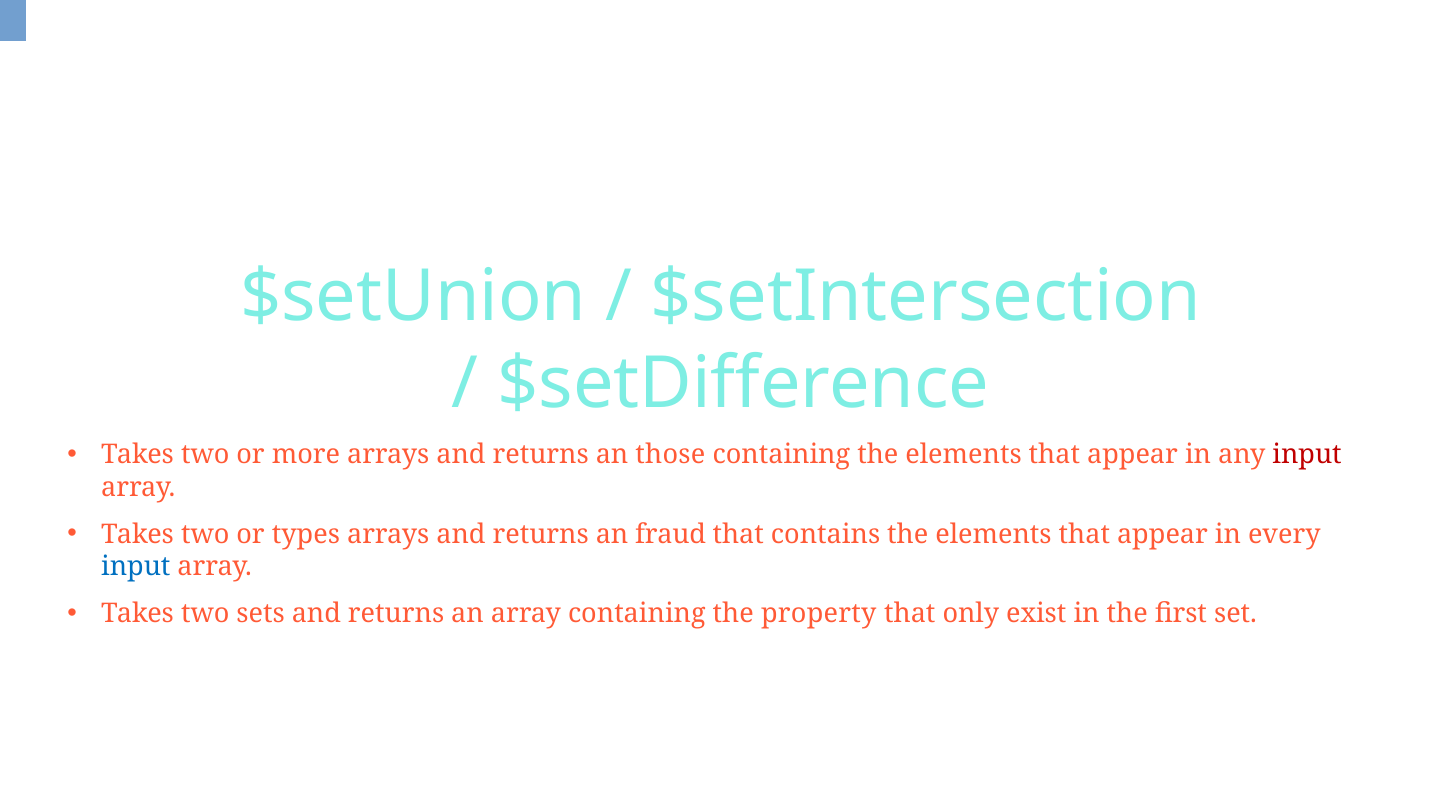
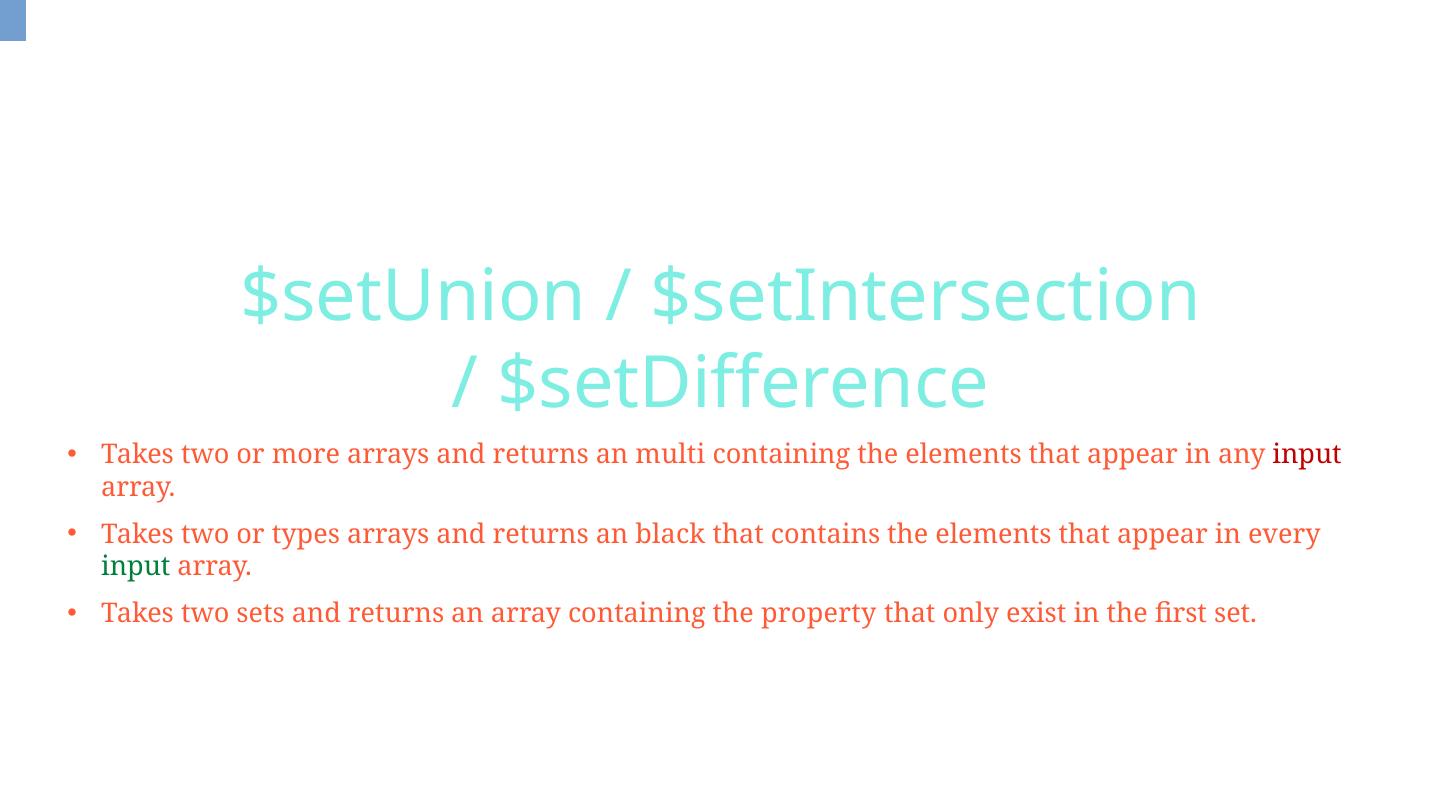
those: those -> multi
fraud: fraud -> black
input at (136, 567) colour: blue -> green
